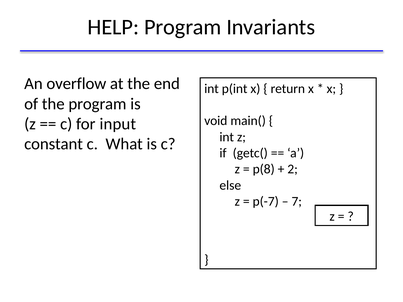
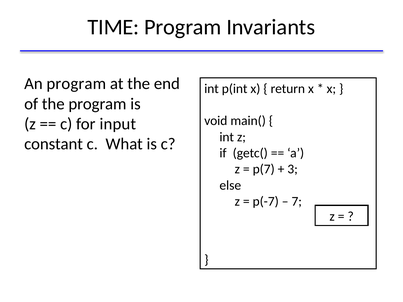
HELP: HELP -> TIME
An overflow: overflow -> program
p(8: p(8 -> p(7
2: 2 -> 3
